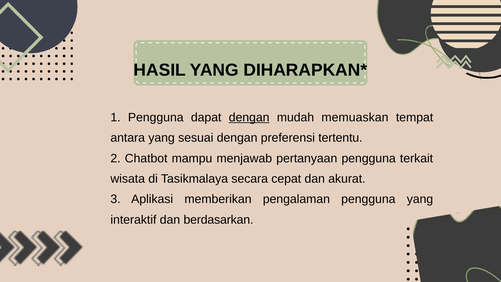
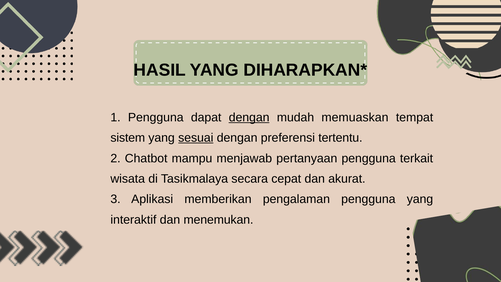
antara: antara -> sistem
sesuai underline: none -> present
berdasarkan: berdasarkan -> menemukan
